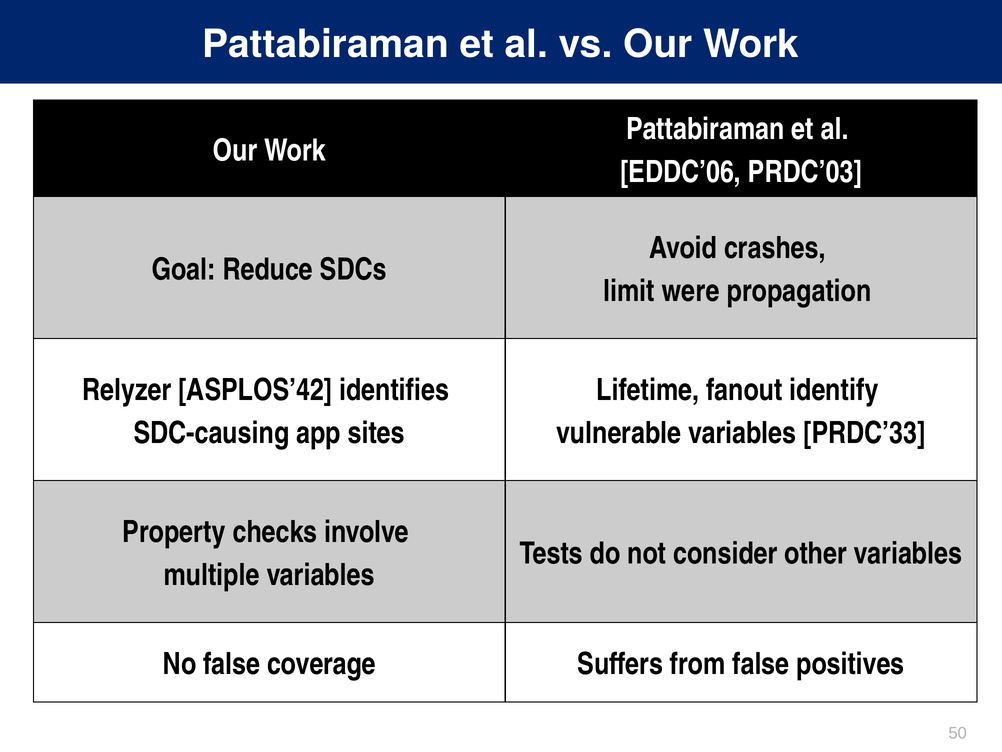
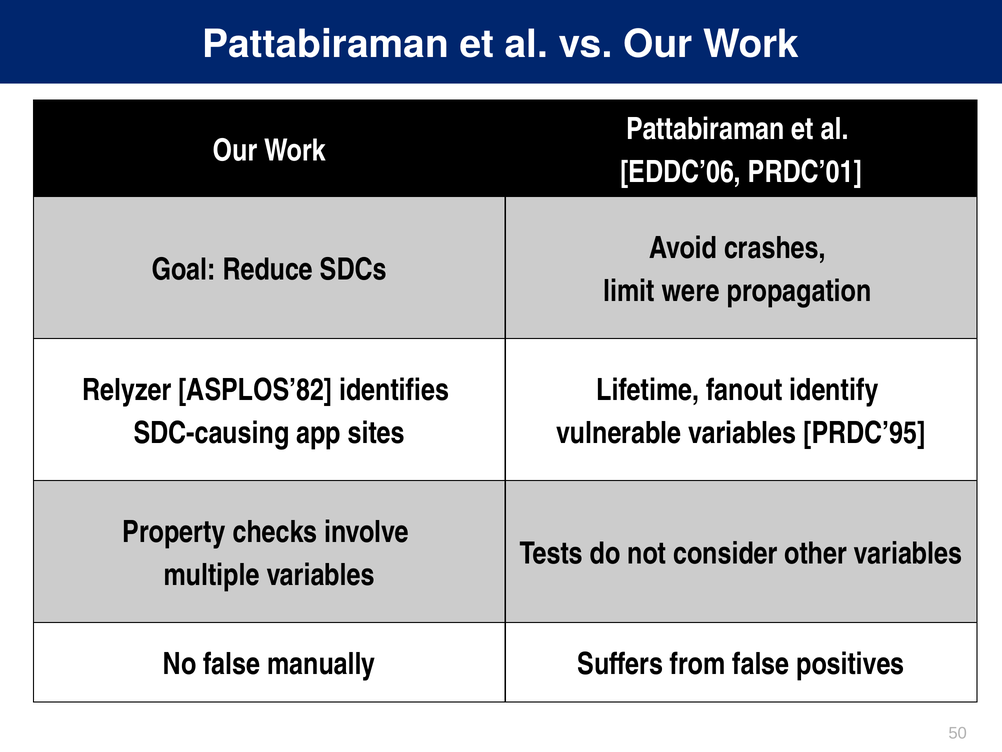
PRDC’03: PRDC’03 -> PRDC’01
ASPLOS’42: ASPLOS’42 -> ASPLOS’82
PRDC’33: PRDC’33 -> PRDC’95
coverage: coverage -> manually
